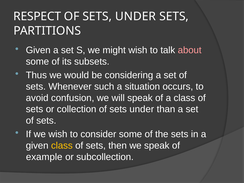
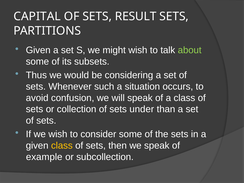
RESPECT: RESPECT -> CAPITAL
UNDER at (136, 16): UNDER -> RESULT
about colour: pink -> light green
